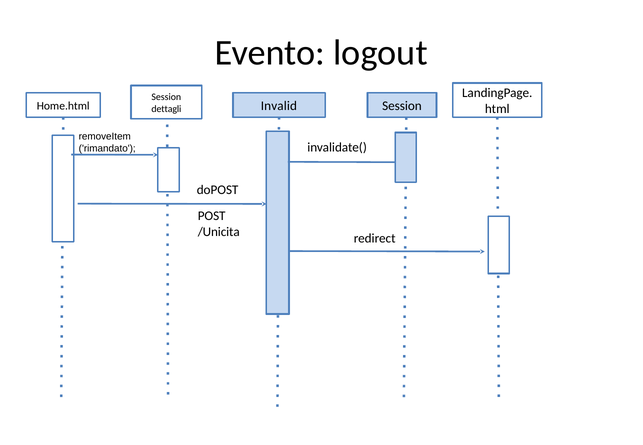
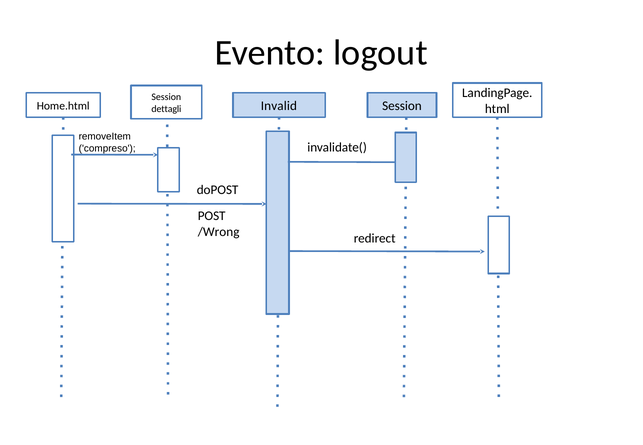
rimandato: rimandato -> compreso
/Unicita: /Unicita -> /Wrong
